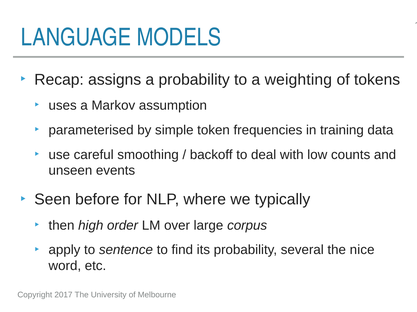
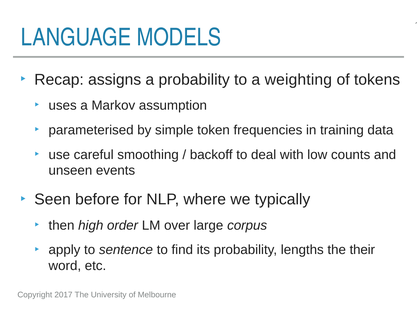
several: several -> lengths
nice: nice -> their
